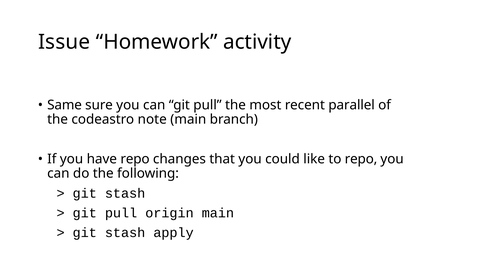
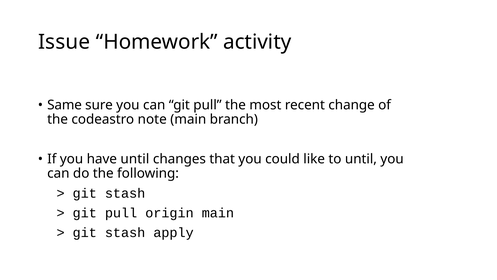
parallel: parallel -> change
have repo: repo -> until
to repo: repo -> until
